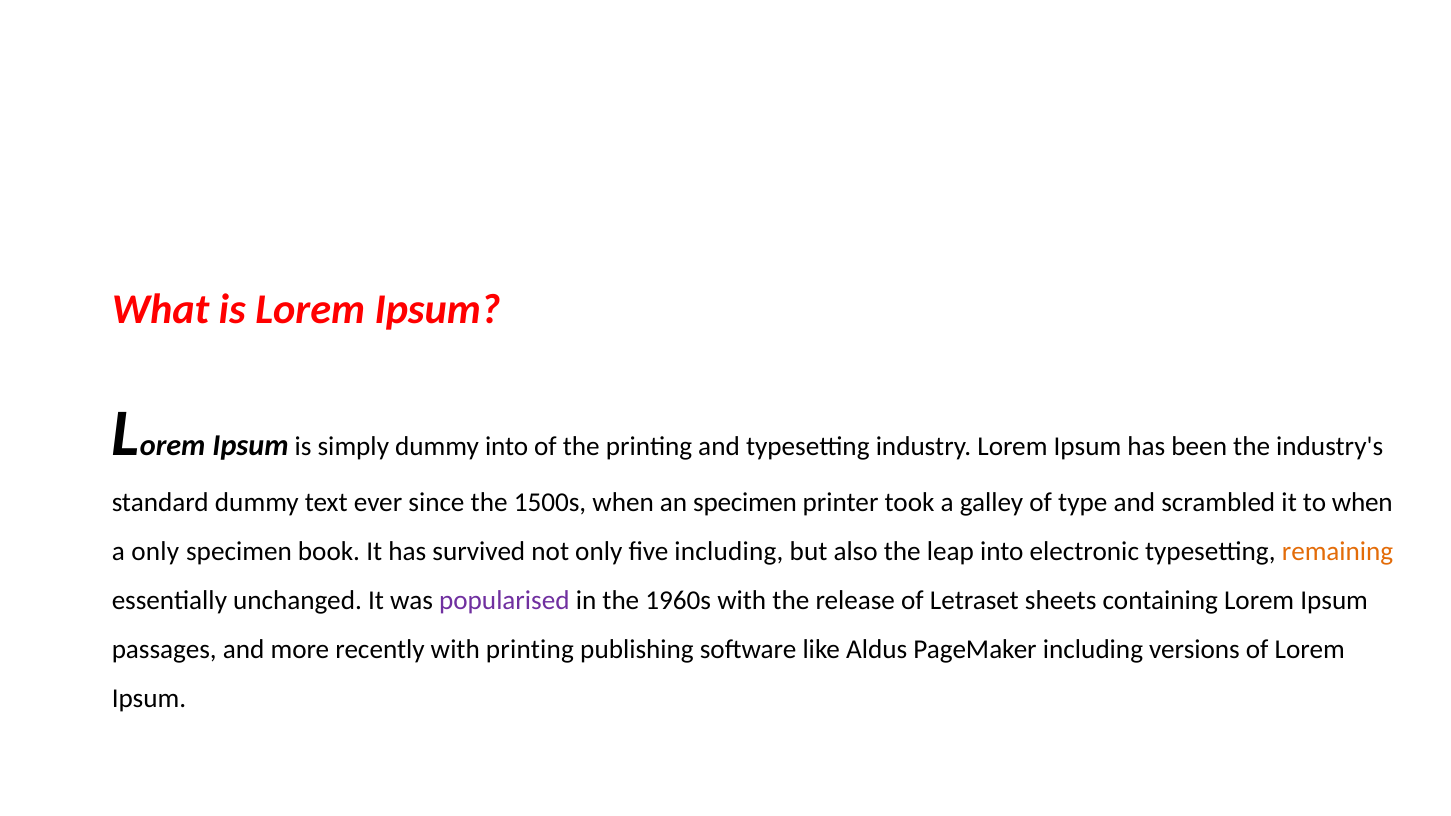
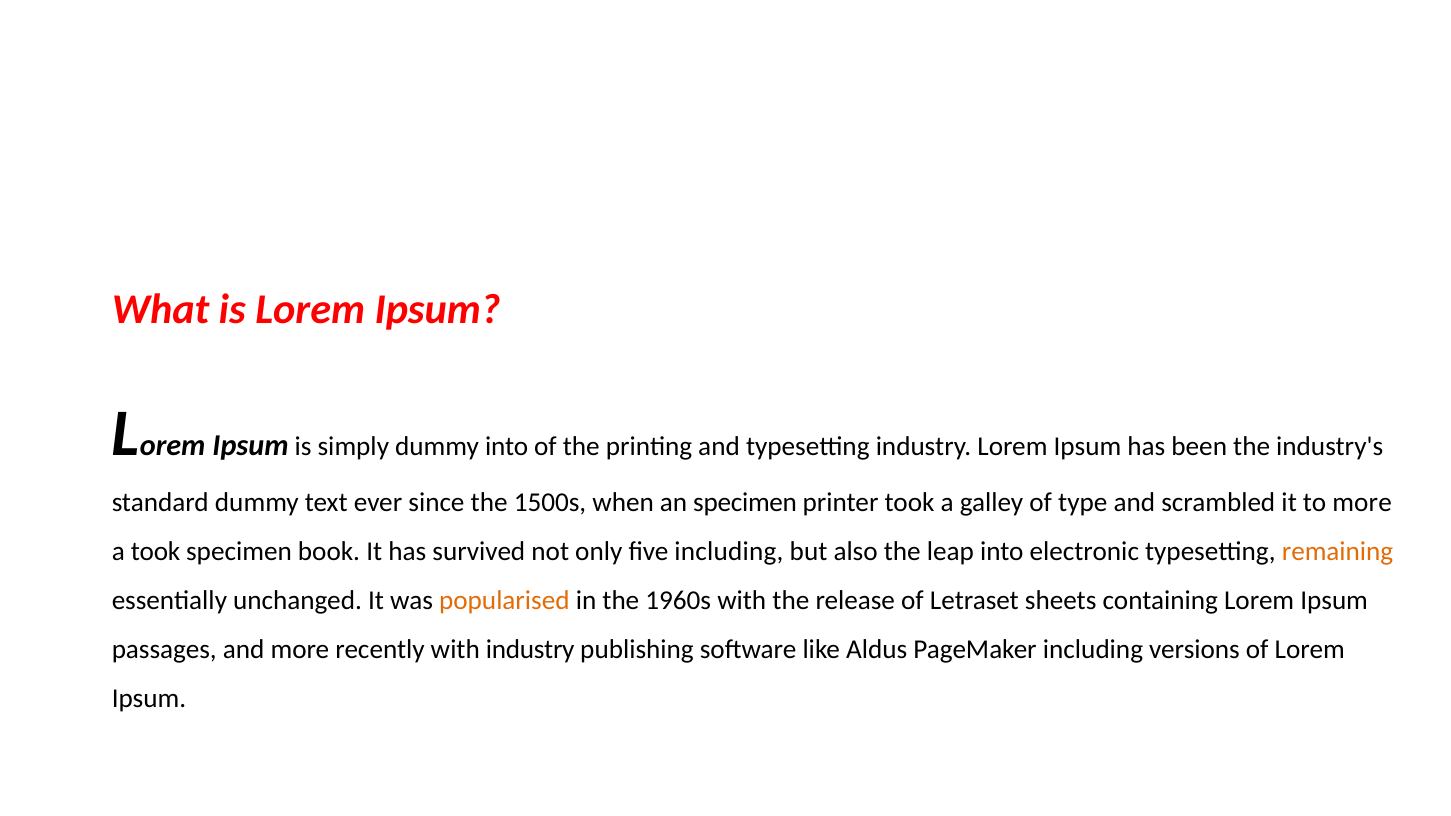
to when: when -> more
a only: only -> took
popularised colour: purple -> orange
with printing: printing -> industry
